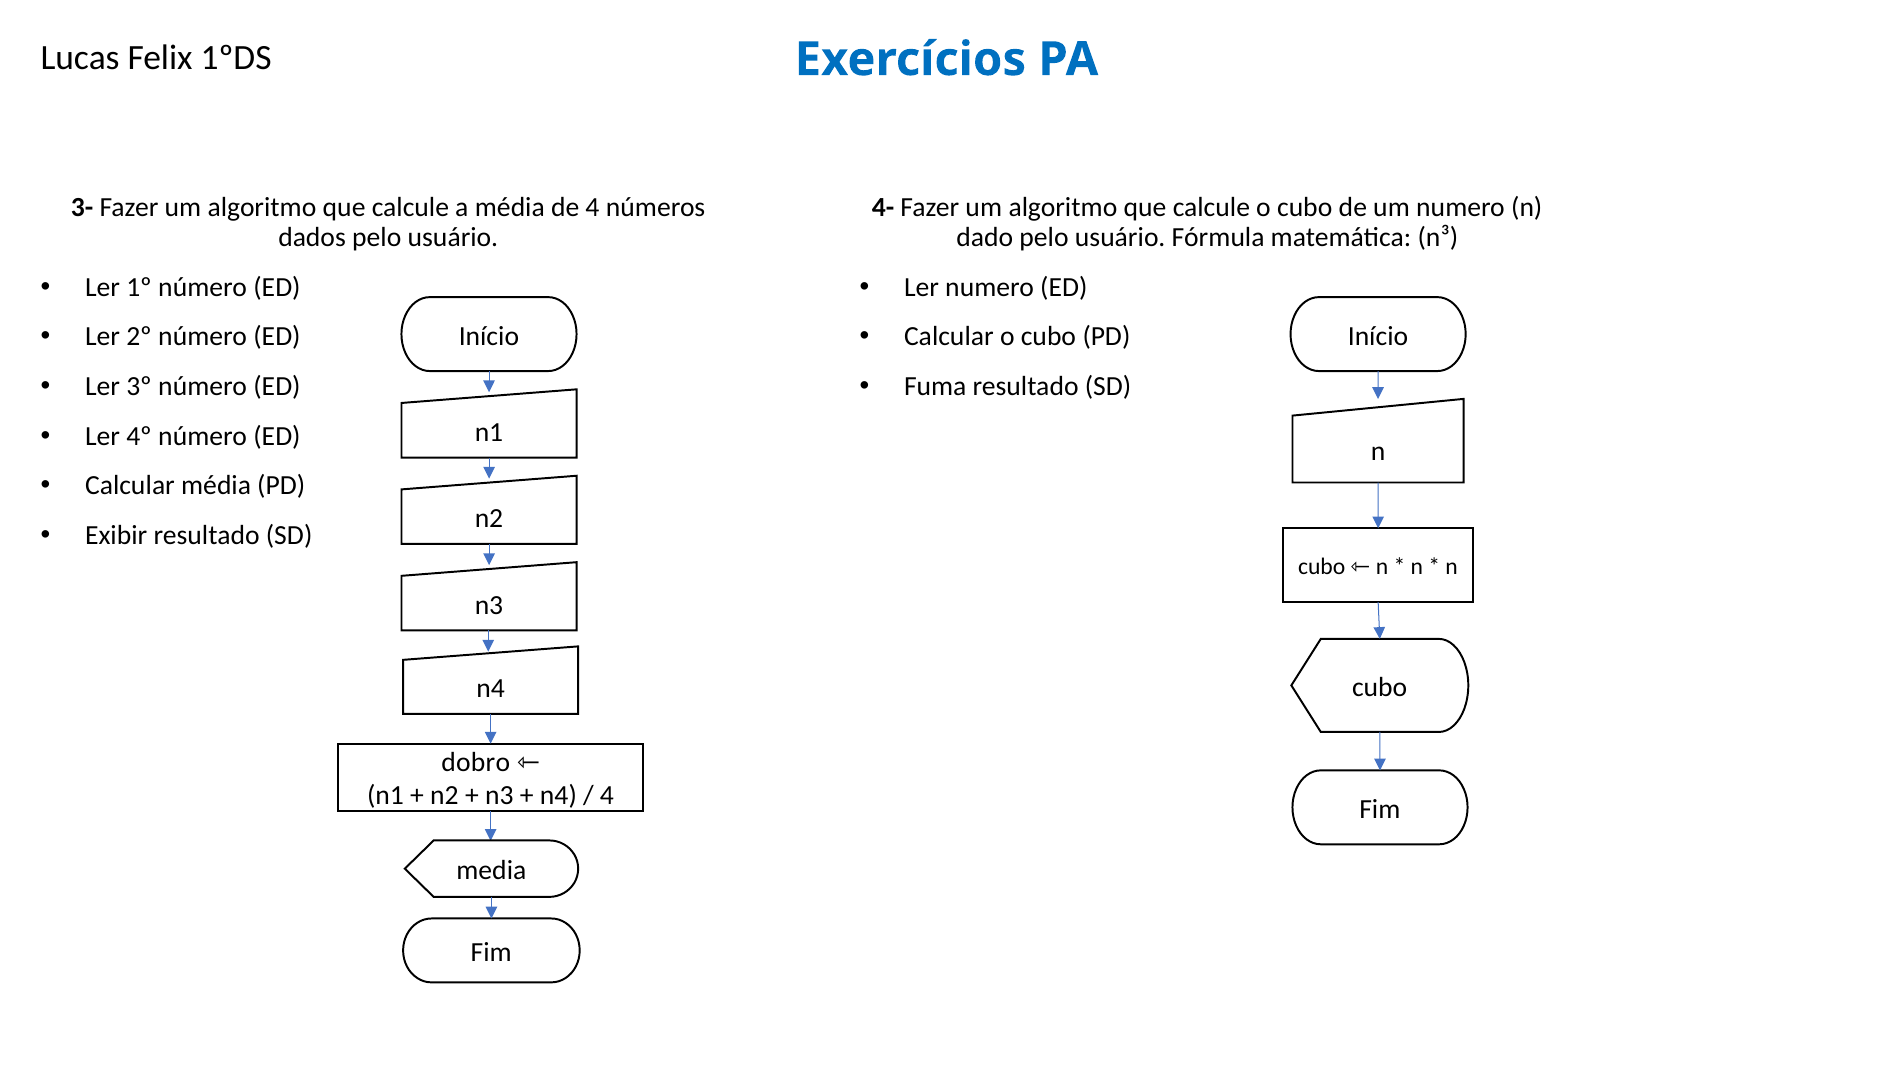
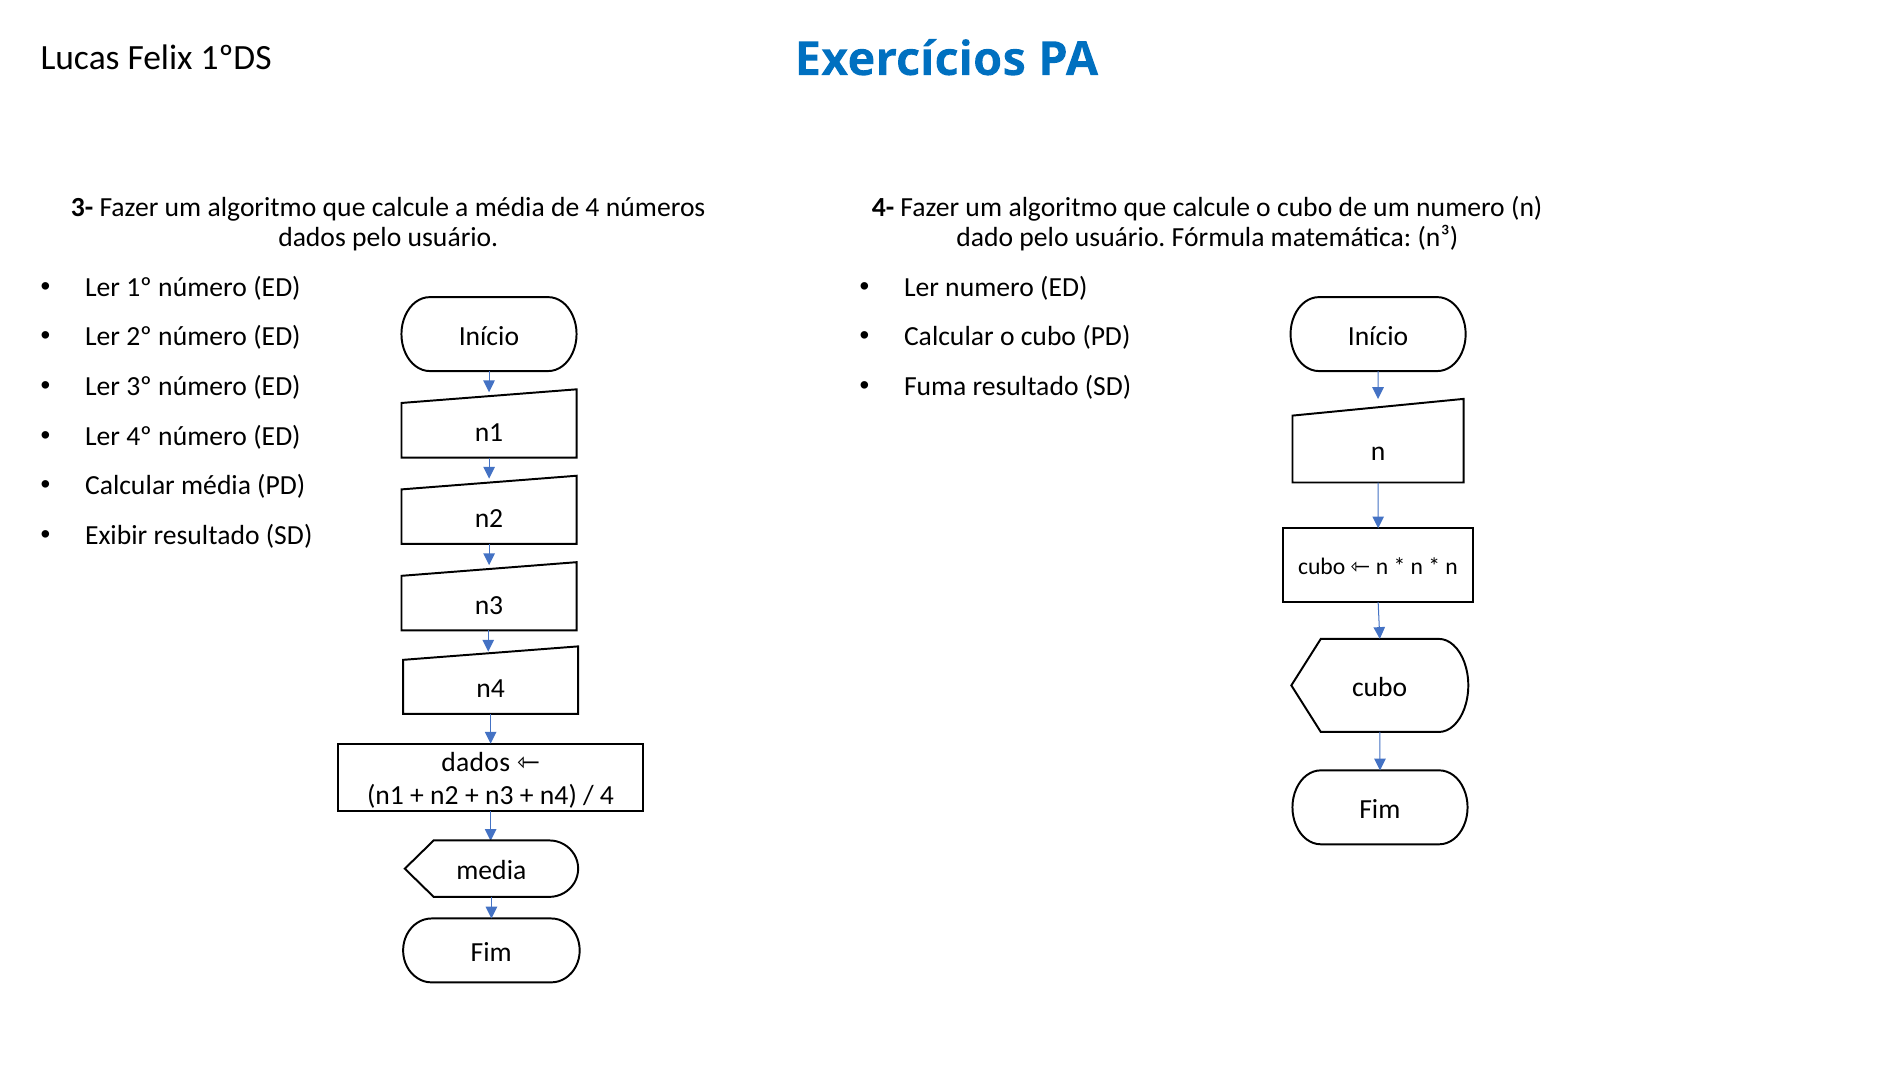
dobro at (476, 763): dobro -> dados
